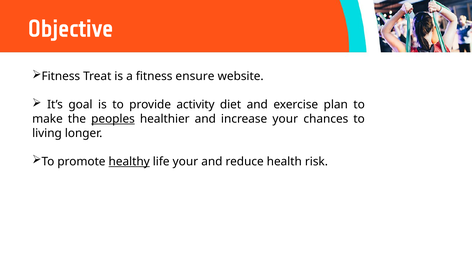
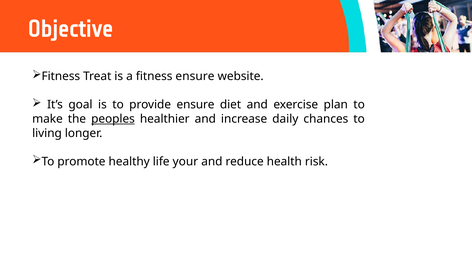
provide activity: activity -> ensure
increase your: your -> daily
healthy underline: present -> none
